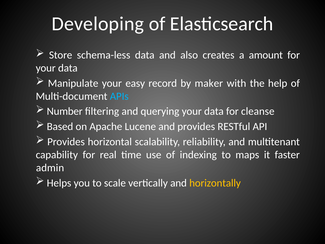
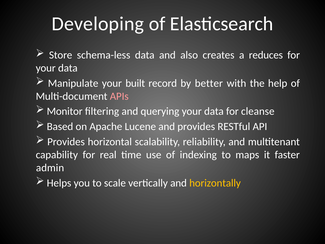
amount: amount -> reduces
easy: easy -> built
maker: maker -> better
APIs colour: light blue -> pink
Number: Number -> Monitor
